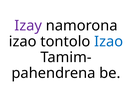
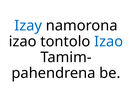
Izay colour: purple -> blue
